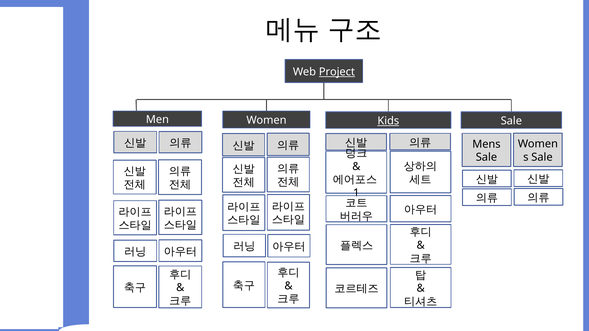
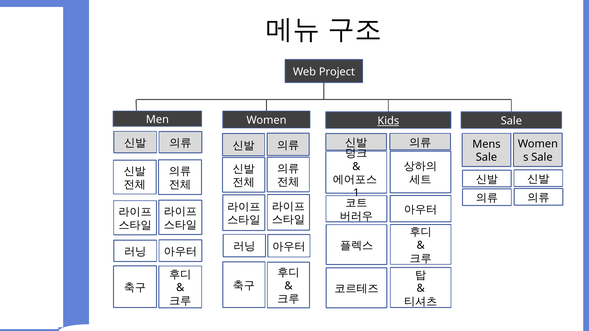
Project underline: present -> none
